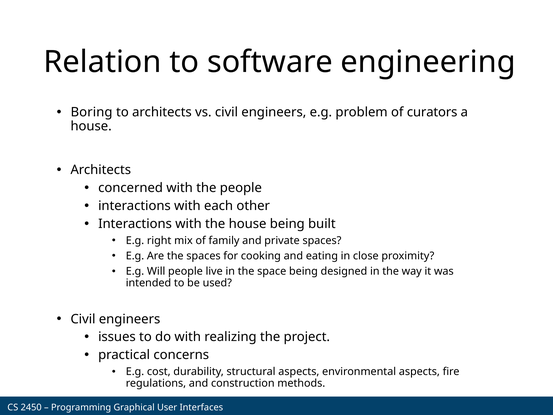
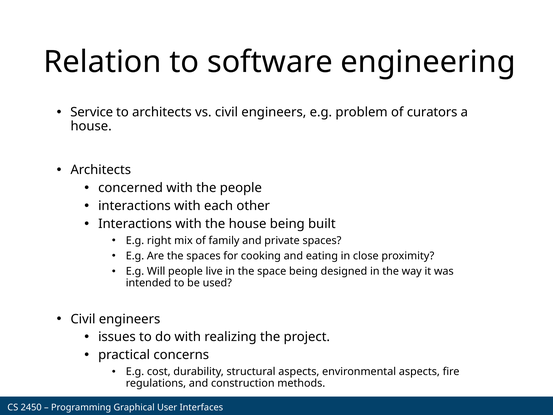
Boring: Boring -> Service
